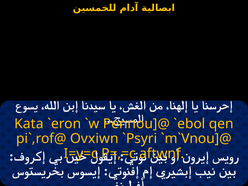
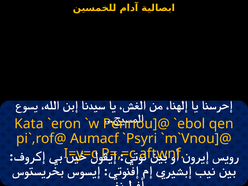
Ovxiwn: Ovxiwn -> Aumacf
